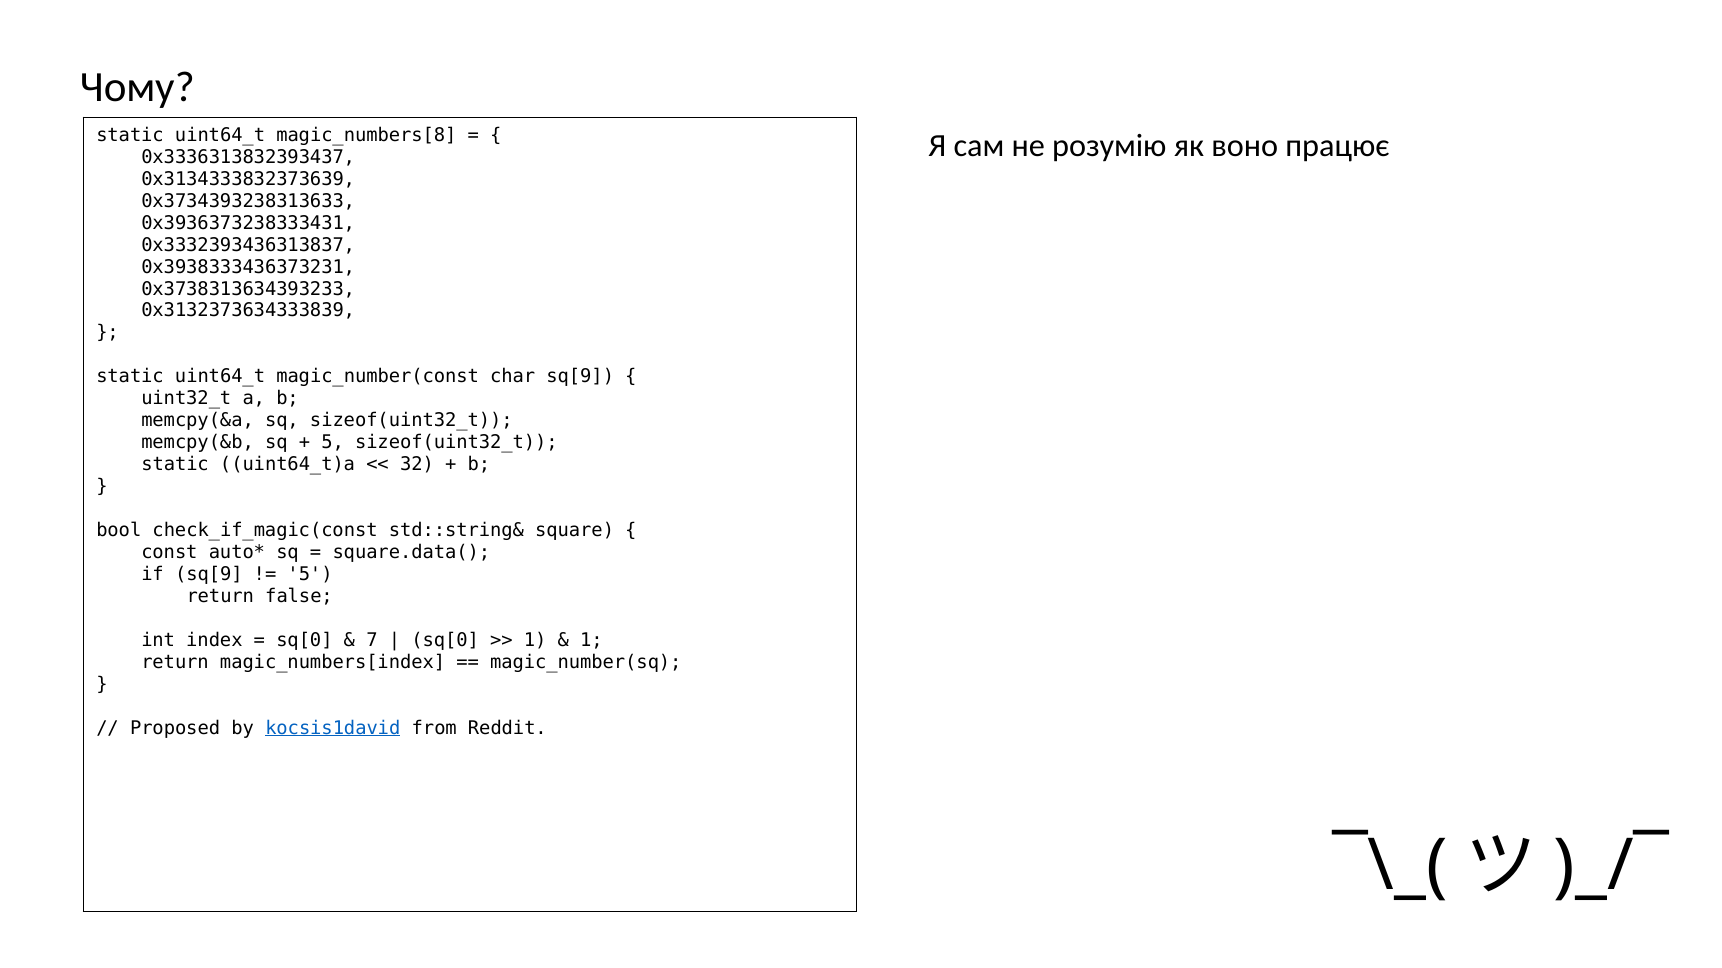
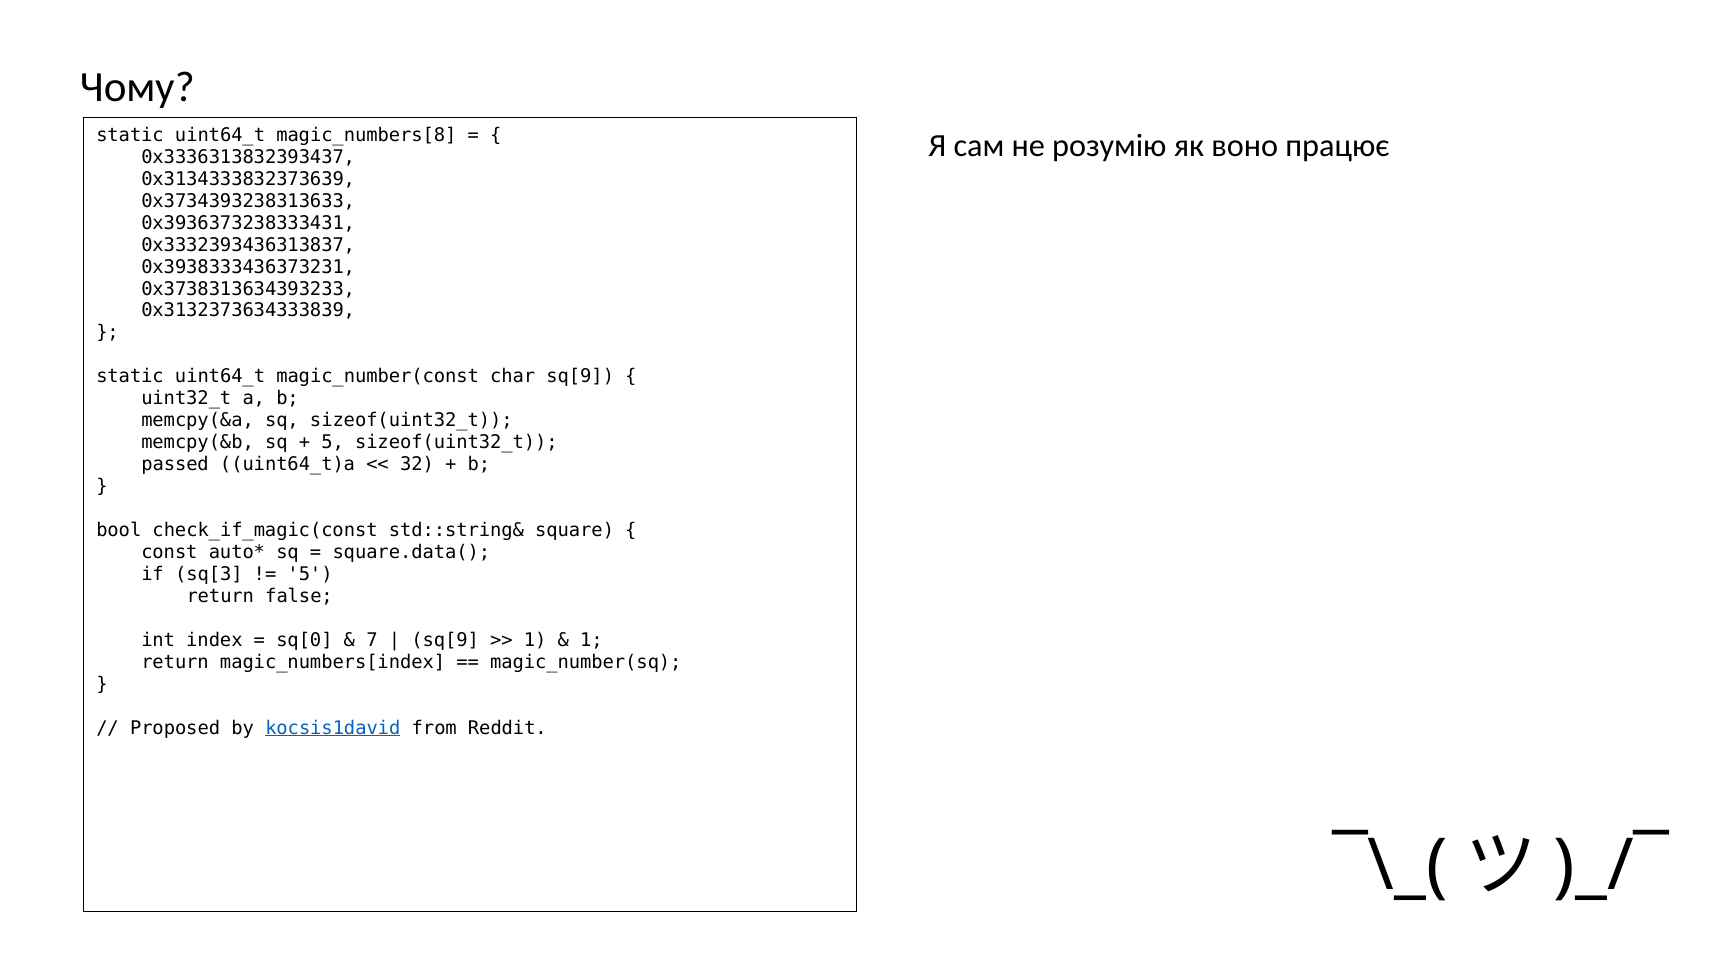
static at (175, 465): static -> passed
if sq[9: sq[9 -> sq[3
sq[0 at (445, 640): sq[0 -> sq[9
